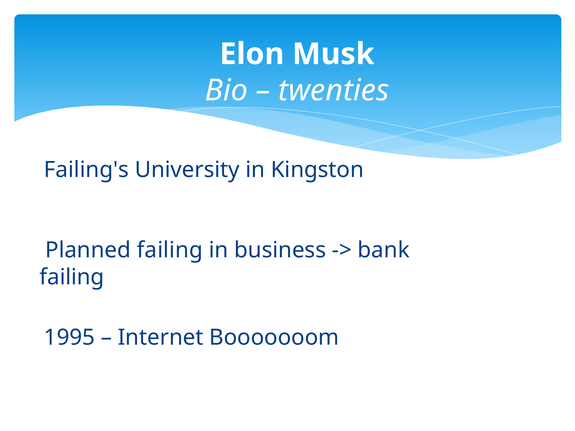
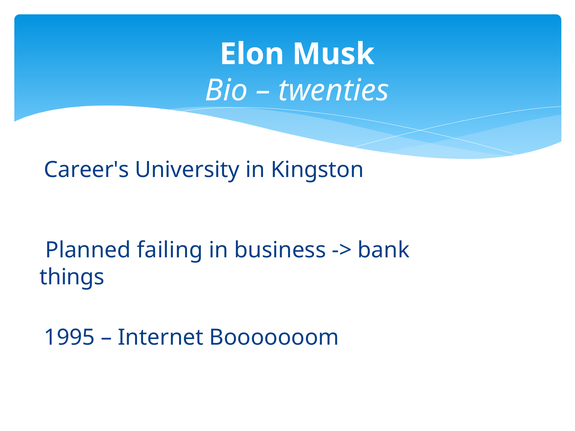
Failing's: Failing's -> Career's
failing at (72, 277): failing -> things
